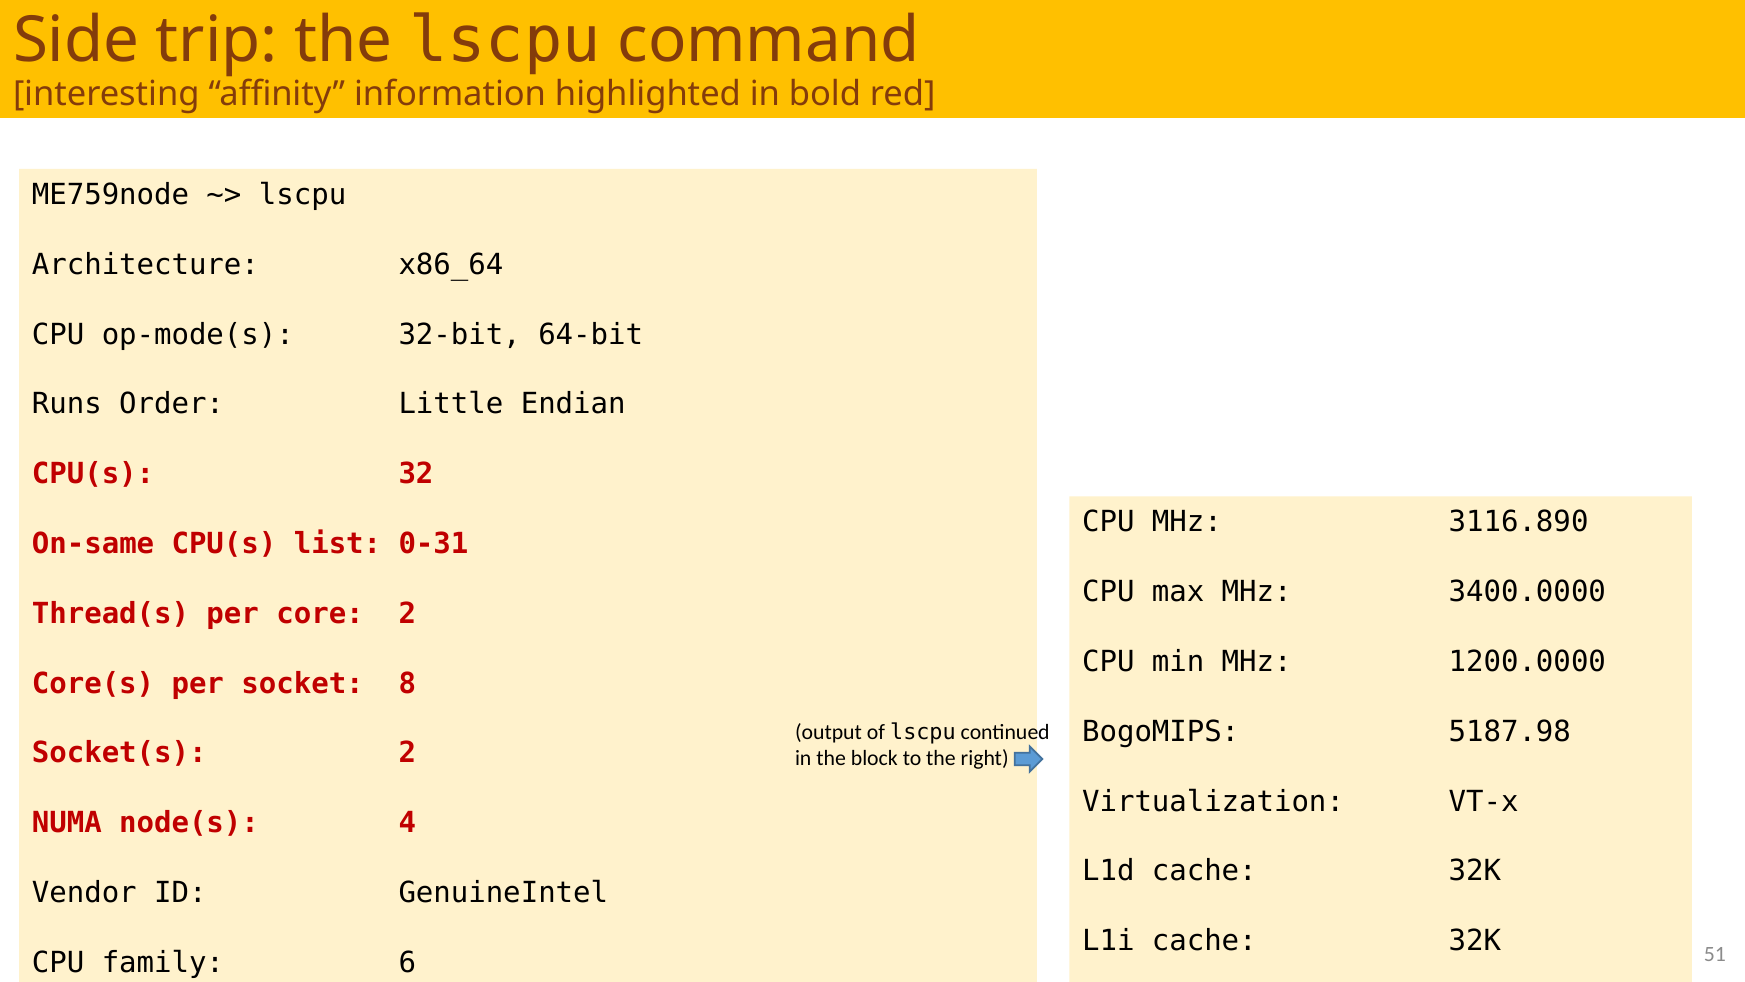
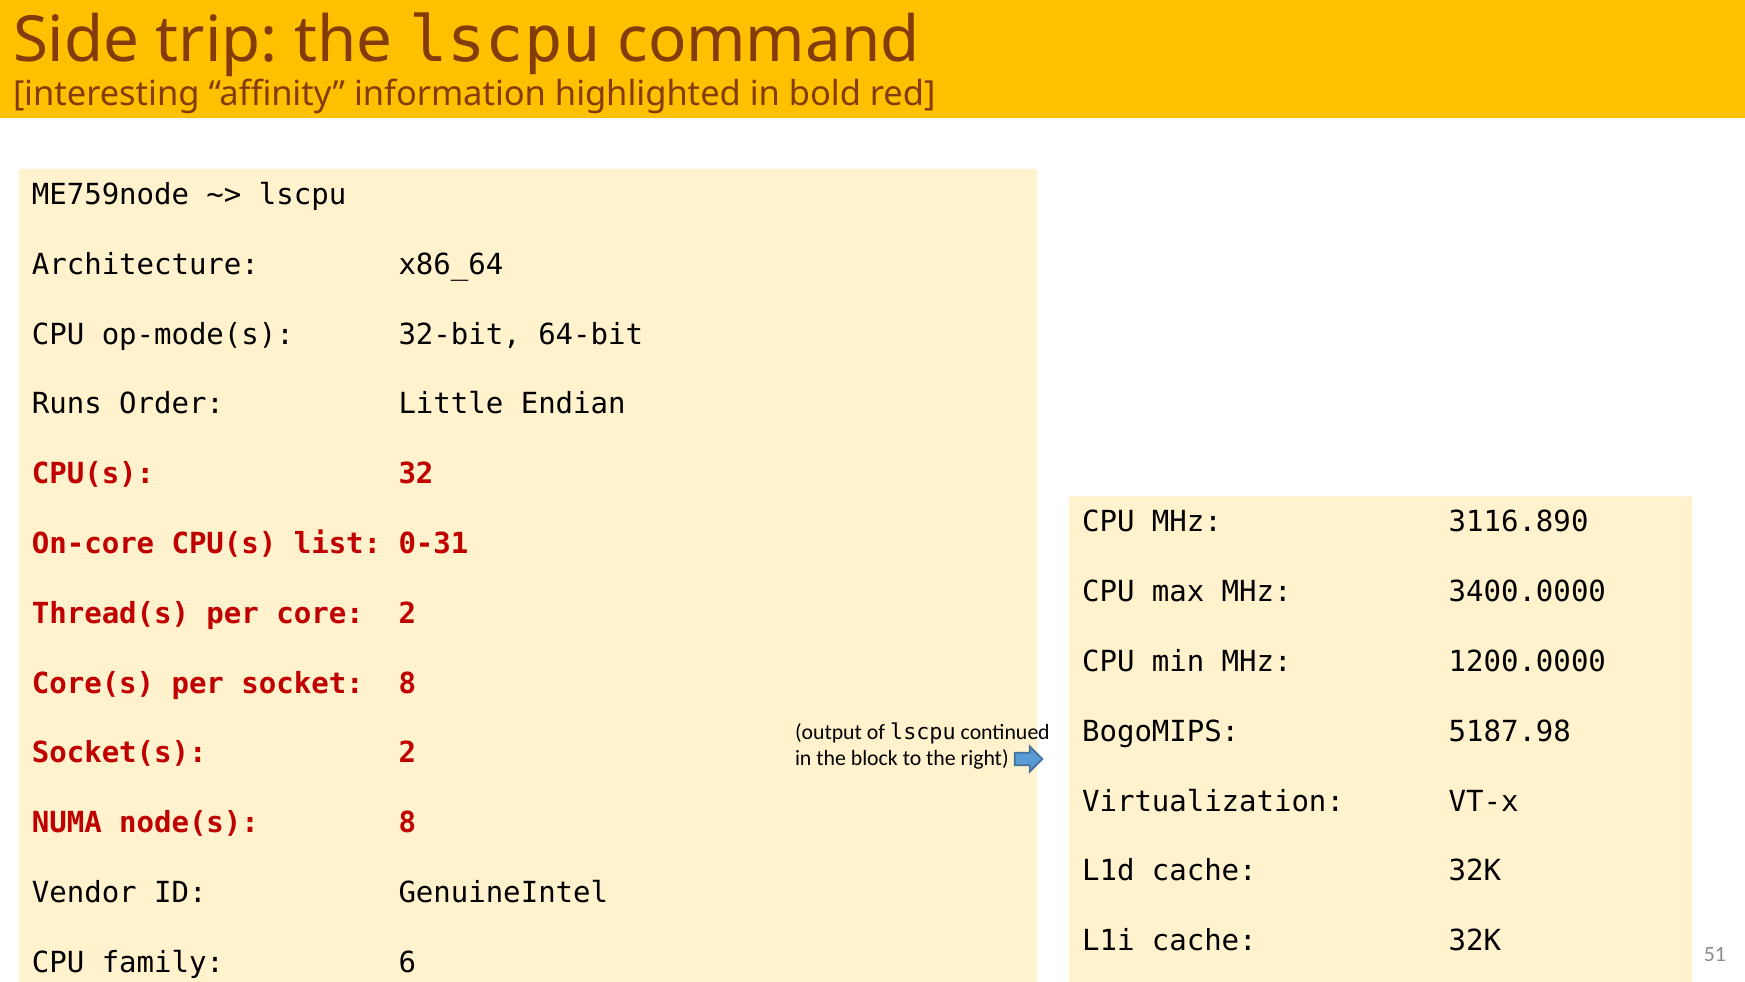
On-same: On-same -> On-core
node(s 4: 4 -> 8
